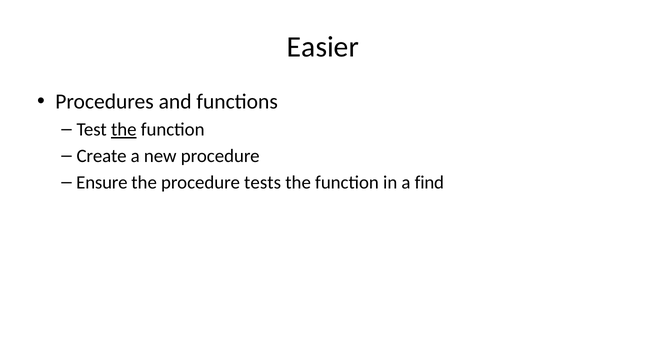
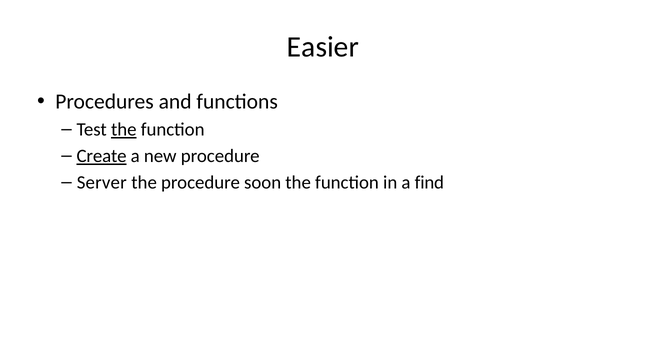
Create underline: none -> present
Ensure: Ensure -> Server
tests: tests -> soon
